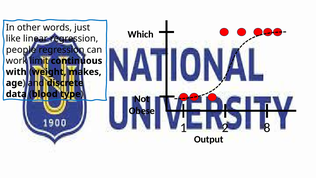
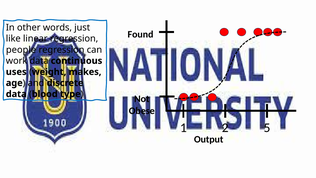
Which: Which -> Found
work limit: limit -> data
with: with -> uses
8: 8 -> 5
